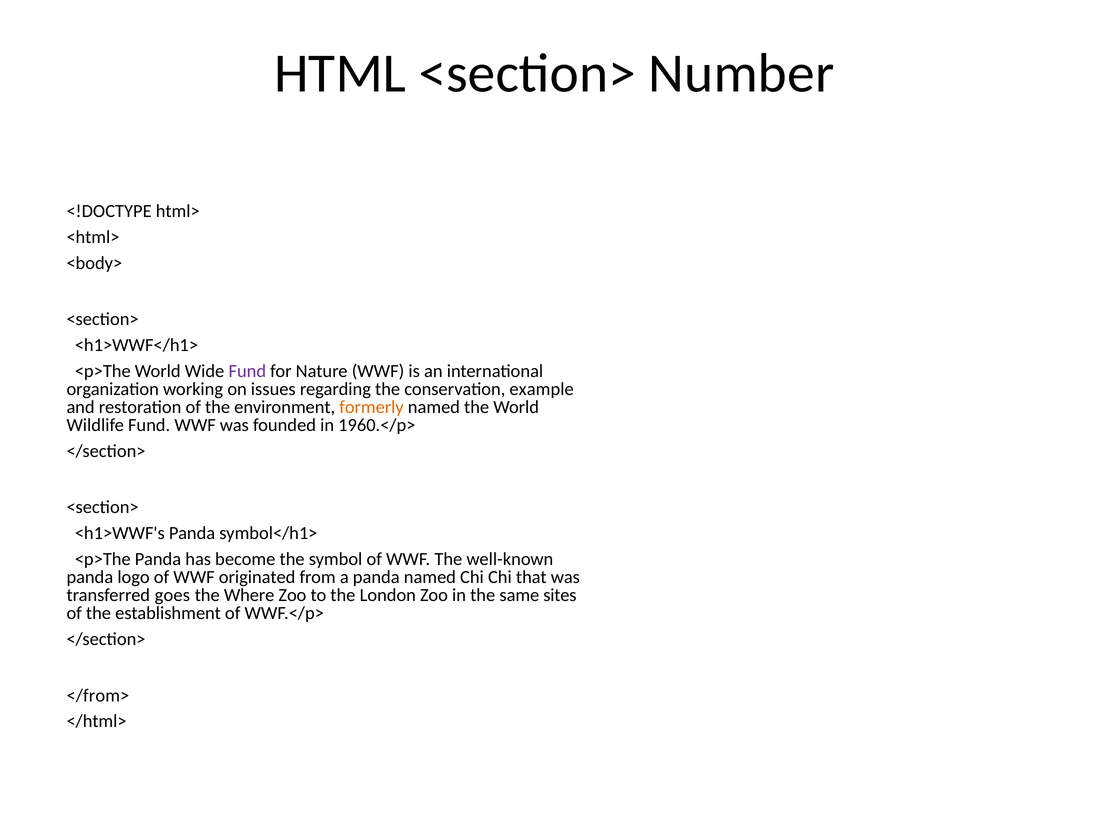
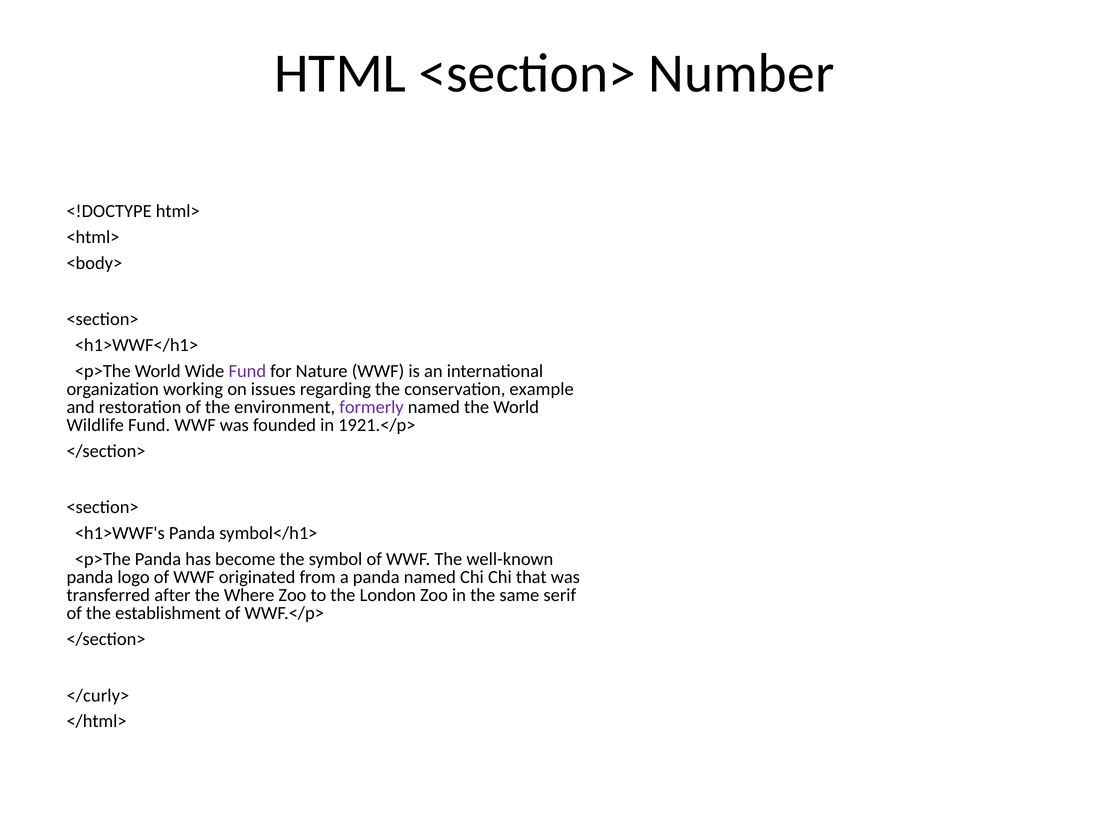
formerly colour: orange -> purple
1960.</p>: 1960.</p> -> 1921.</p>
goes: goes -> after
sites: sites -> serif
</from>: </from> -> </curly>
